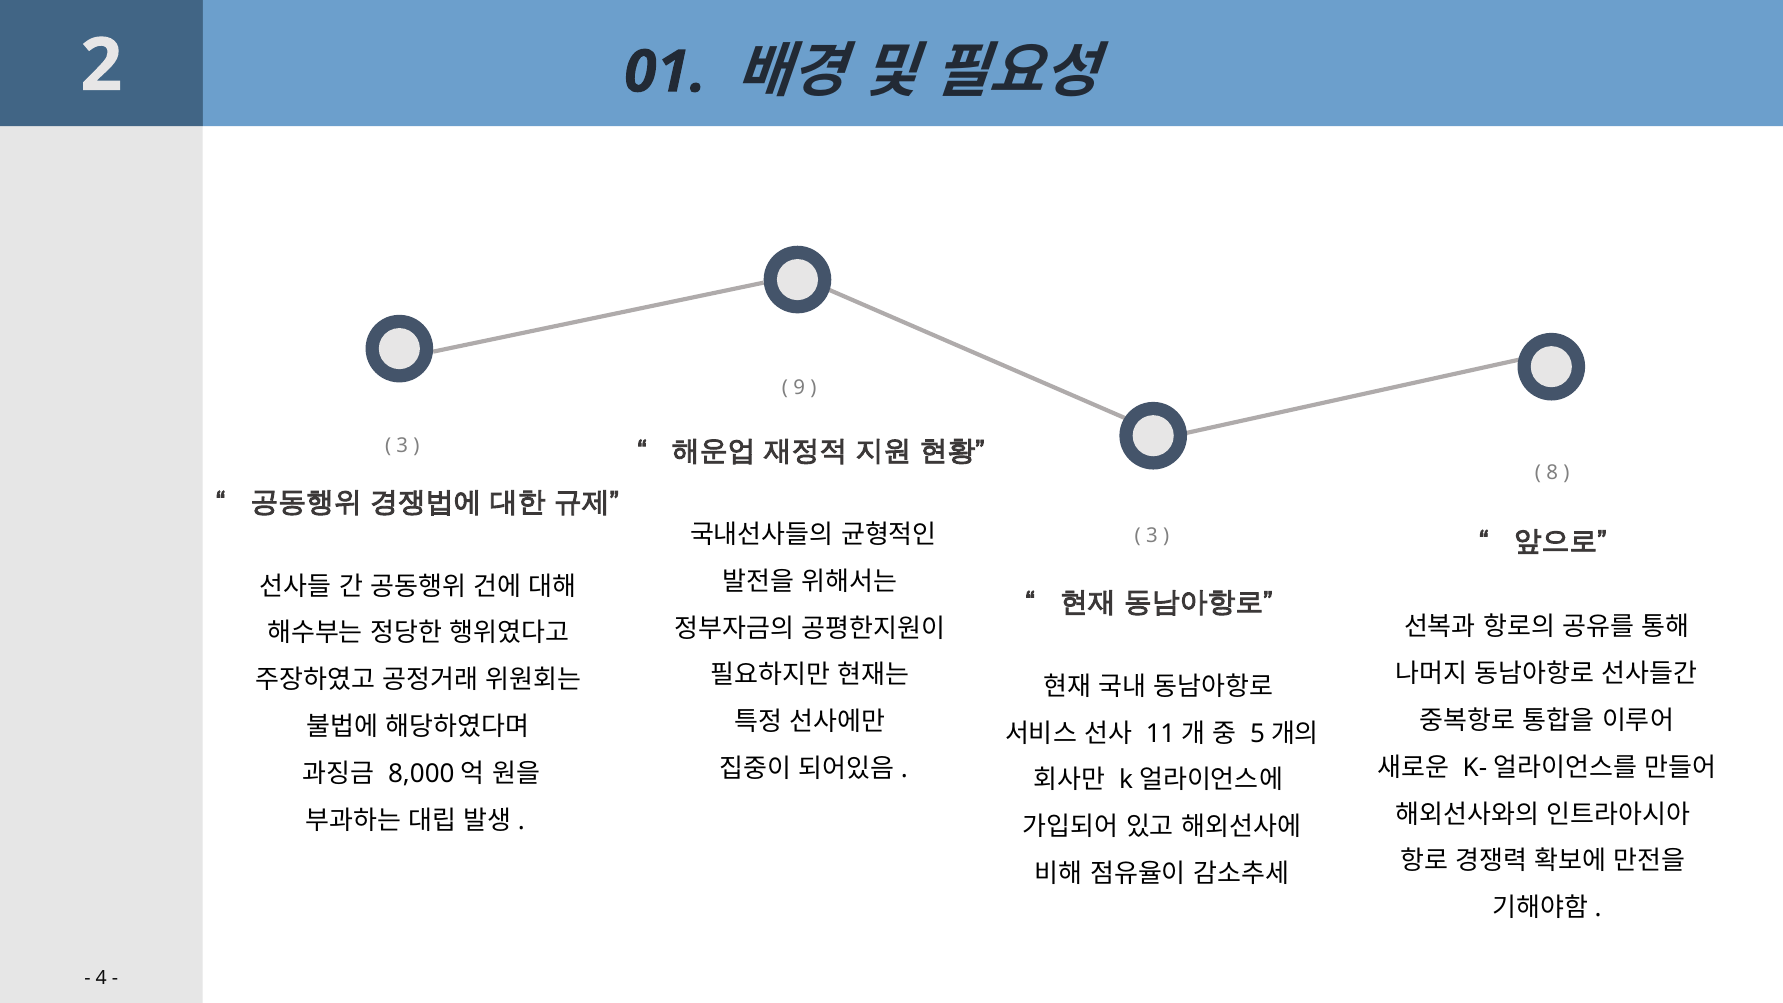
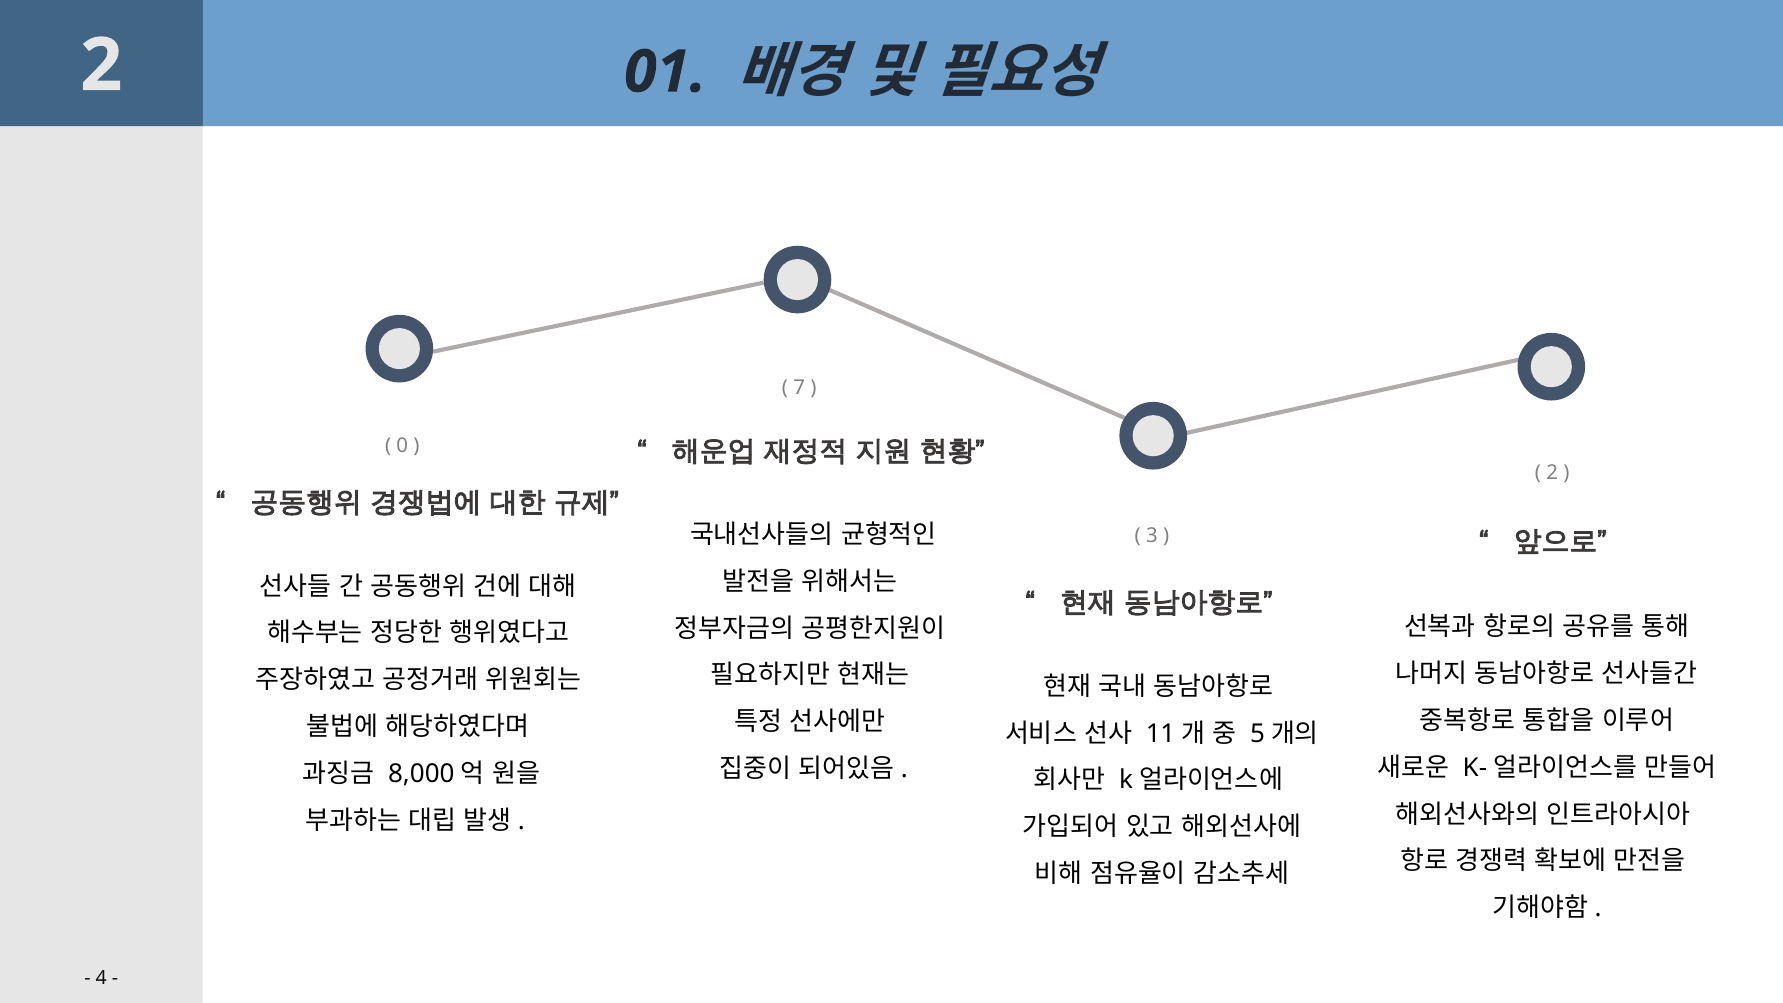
9: 9 -> 7
3 at (402, 446): 3 -> 0
8 at (1552, 473): 8 -> 2
